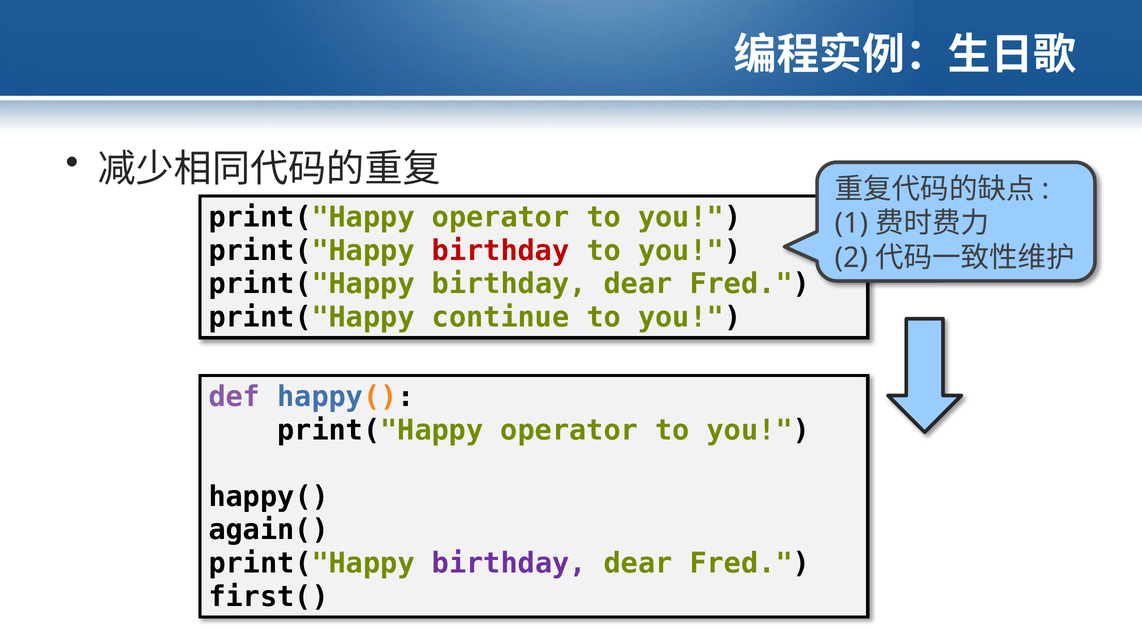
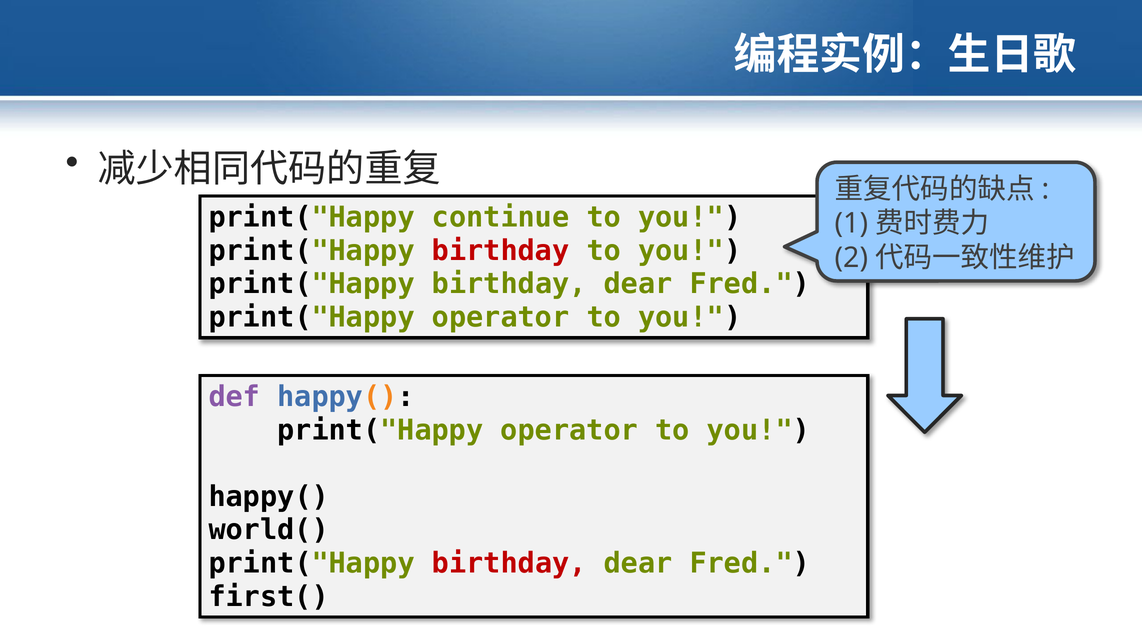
operator at (501, 217): operator -> continue
continue at (501, 317): continue -> operator
again(: again( -> world(
birthday at (509, 563) colour: purple -> red
